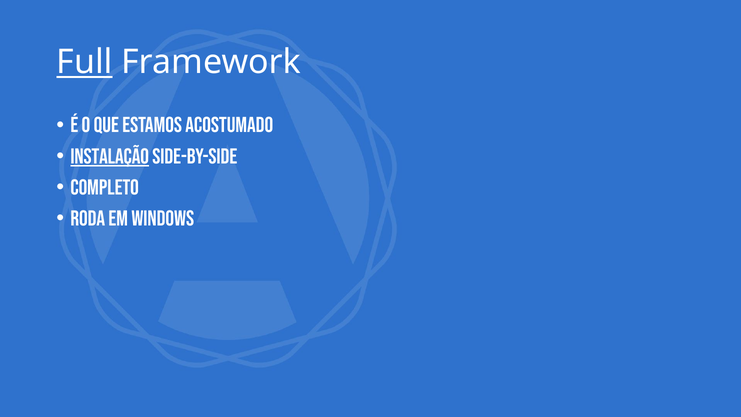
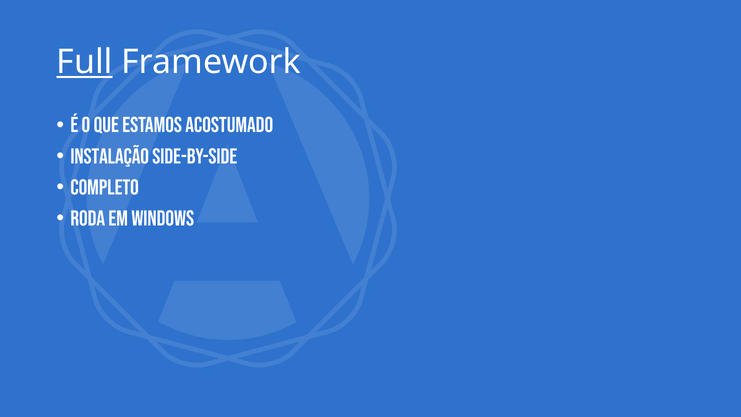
Instalação underline: present -> none
